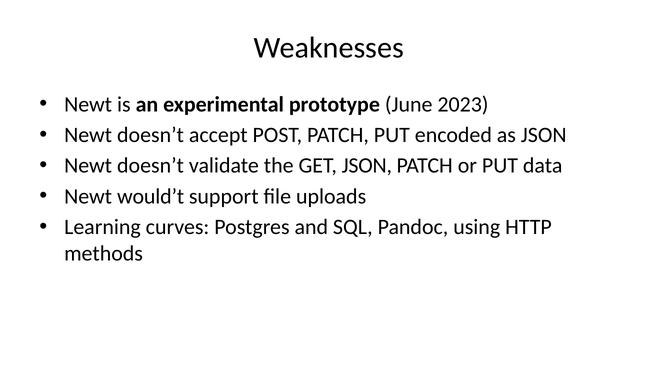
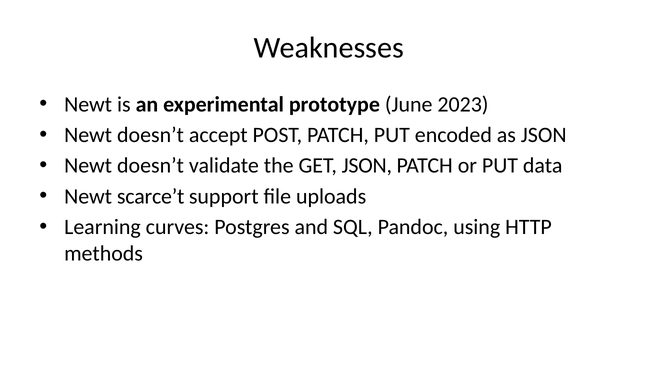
would’t: would’t -> scarce’t
